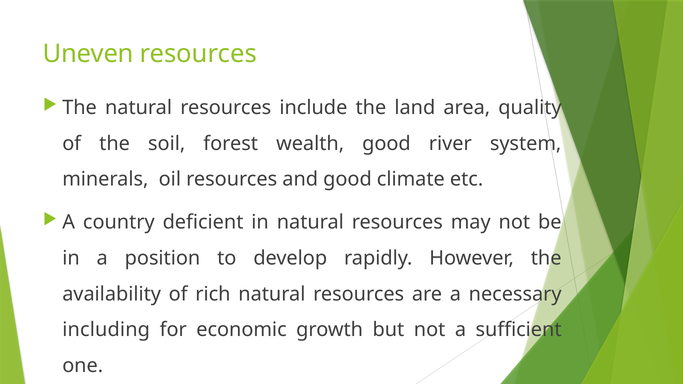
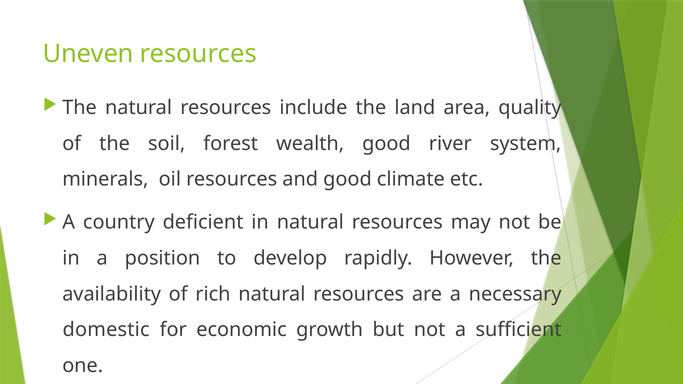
including: including -> domestic
